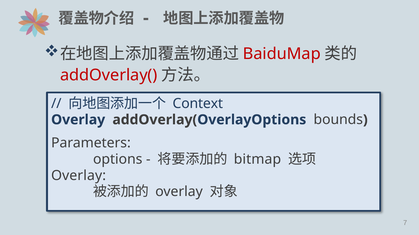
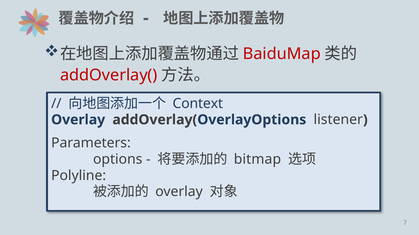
bounds: bounds -> listener
Overlay at (79, 176): Overlay -> Polyline
